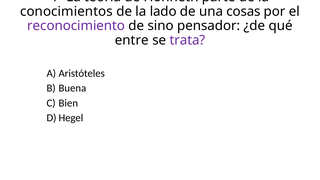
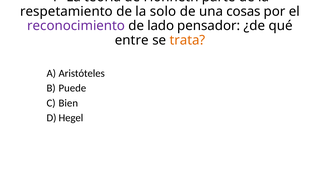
conocimientos: conocimientos -> respetamiento
lado: lado -> solo
sino: sino -> lado
trata colour: purple -> orange
Buena: Buena -> Puede
